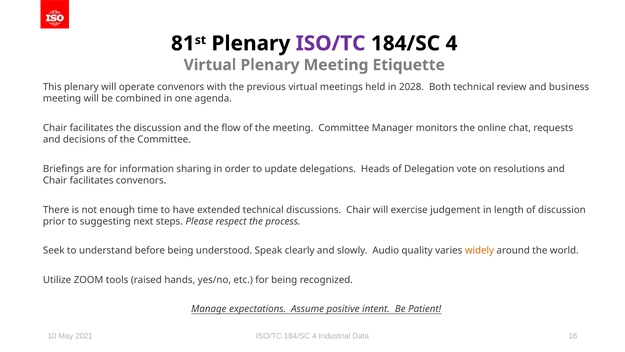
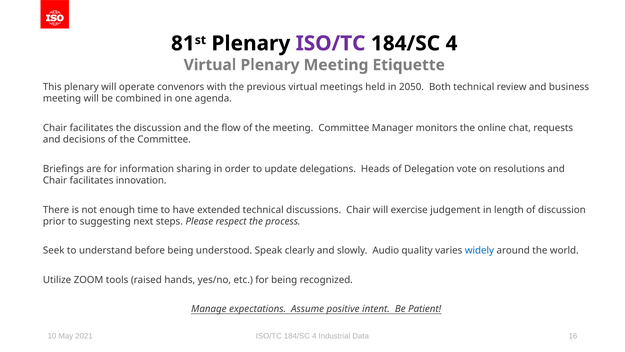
2028: 2028 -> 2050
facilitates convenors: convenors -> innovation
widely colour: orange -> blue
